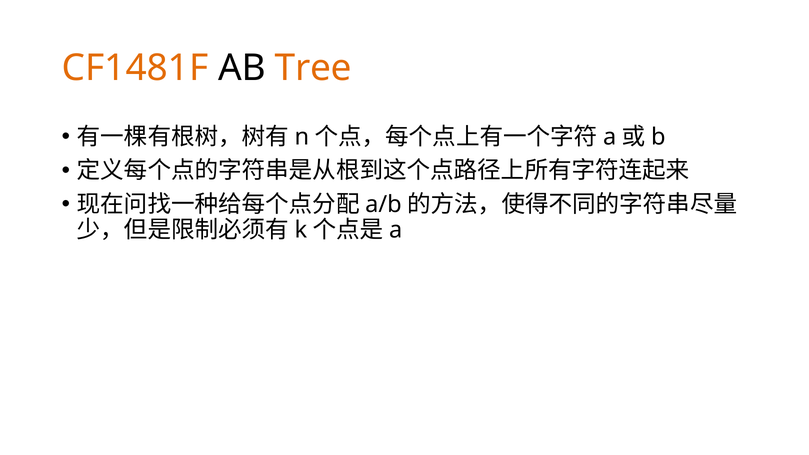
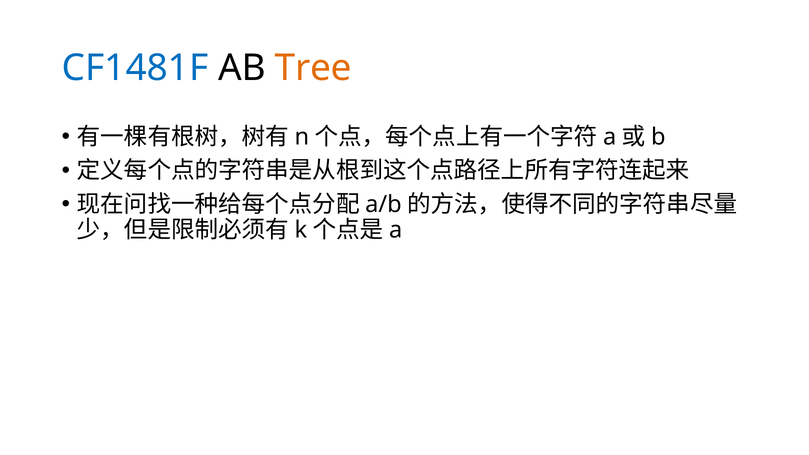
CF1481F colour: orange -> blue
